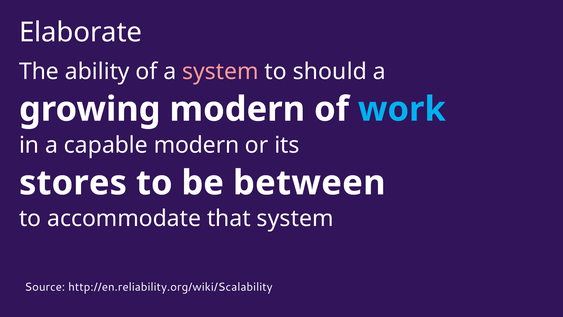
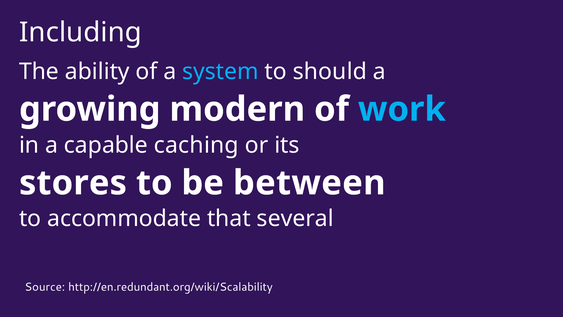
Elaborate: Elaborate -> Including
system at (220, 71) colour: pink -> light blue
capable modern: modern -> caching
that system: system -> several
http://en.reliability.org/wiki/Scalability: http://en.reliability.org/wiki/Scalability -> http://en.redundant.org/wiki/Scalability
